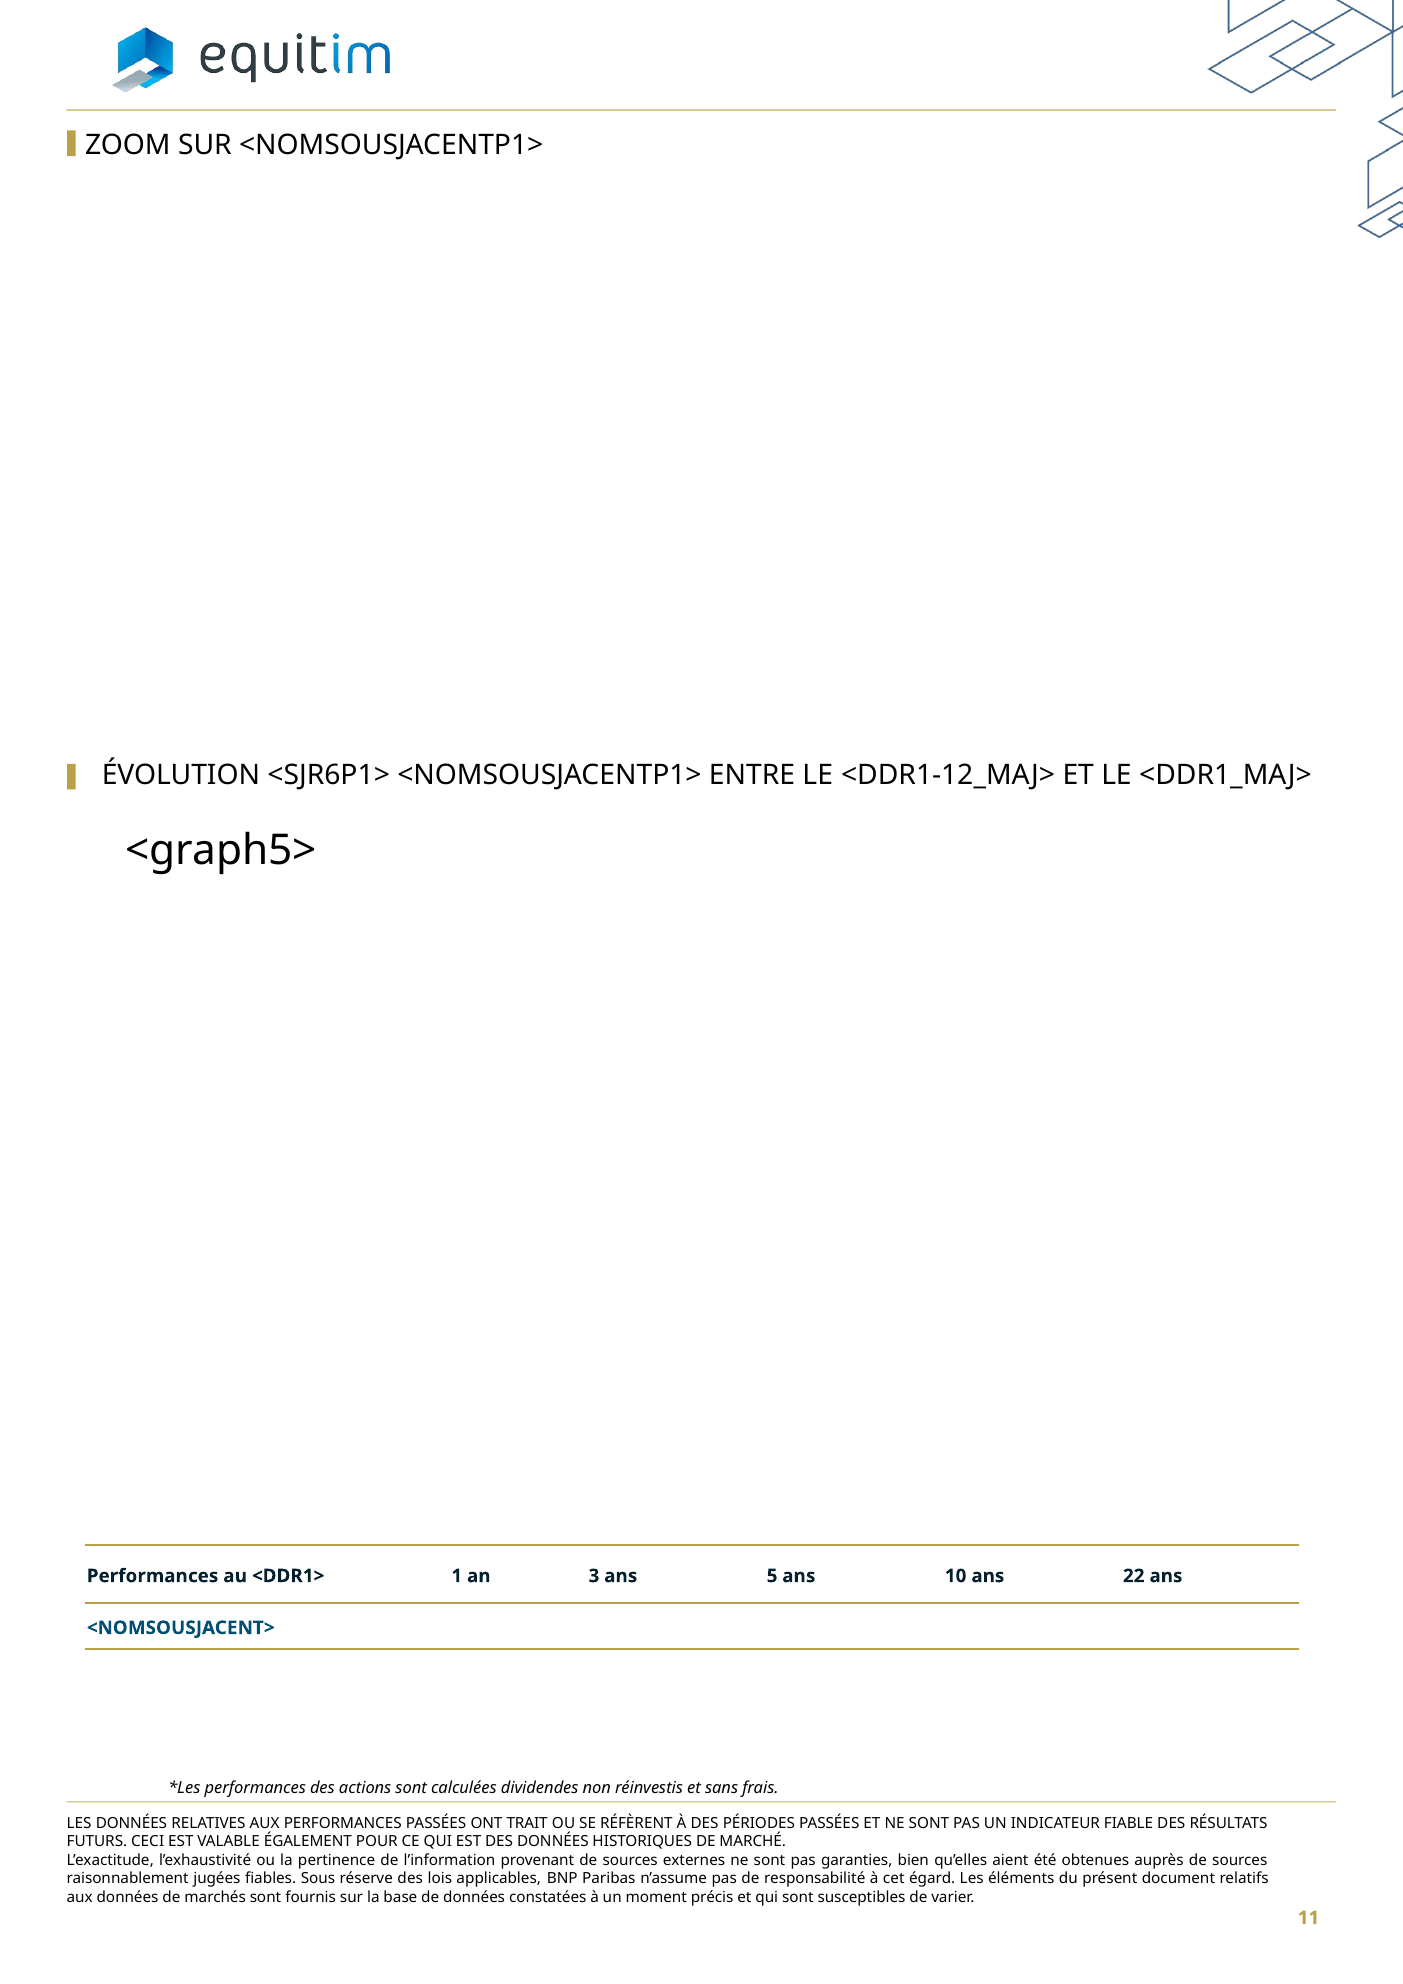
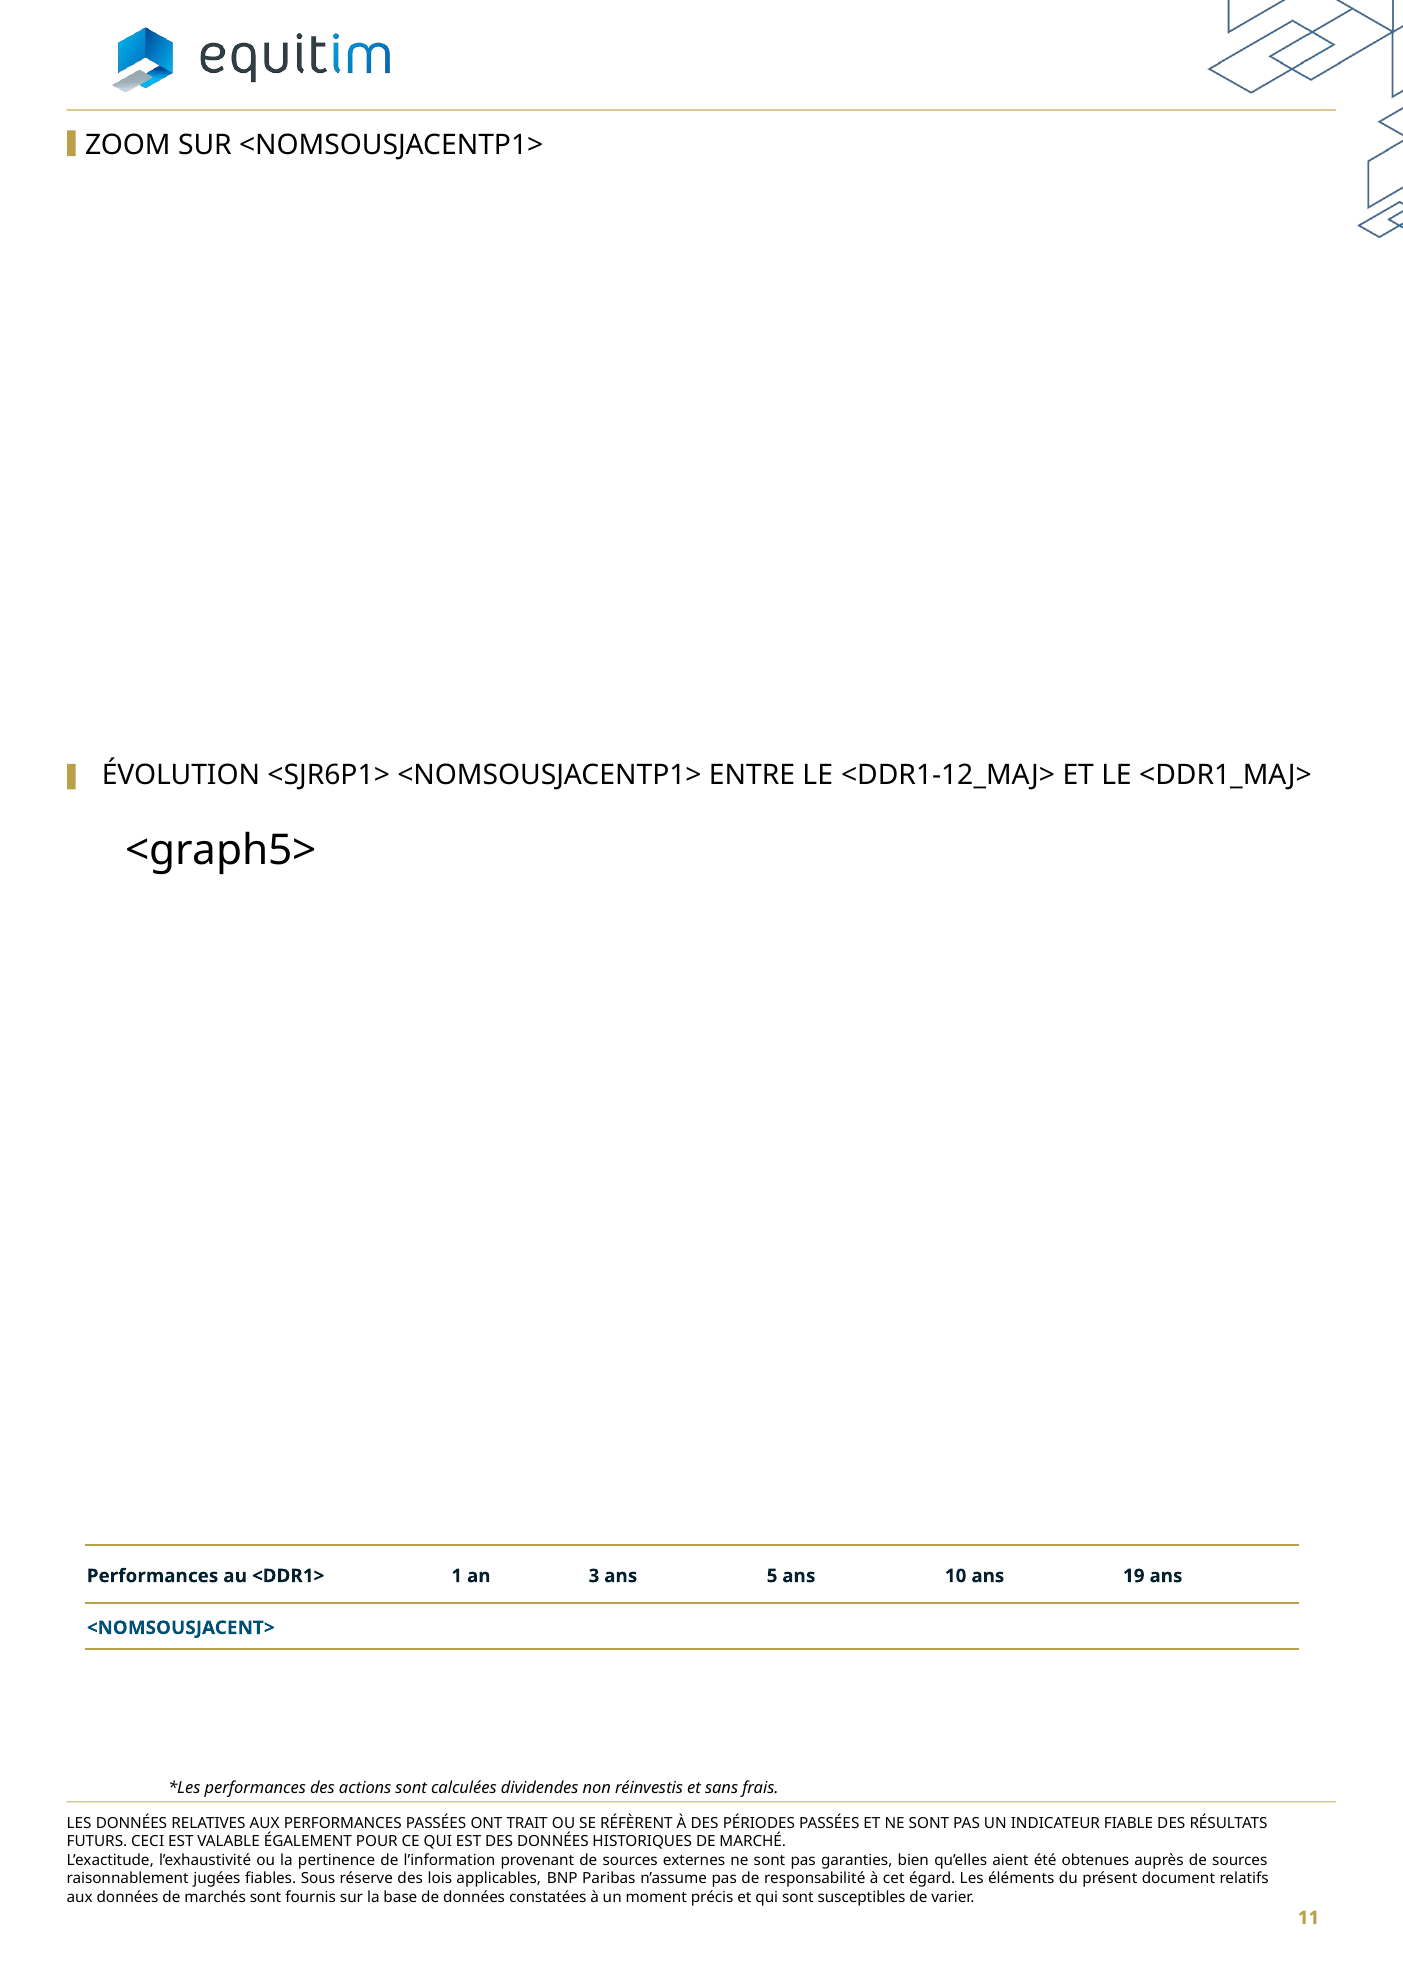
22: 22 -> 19
